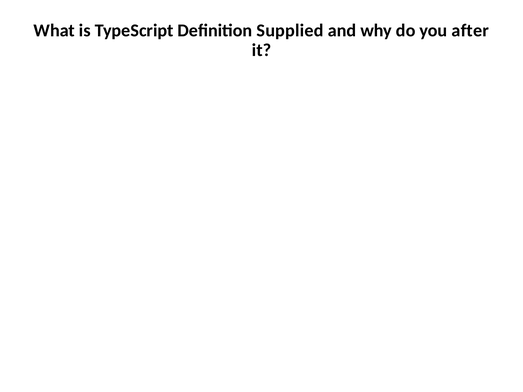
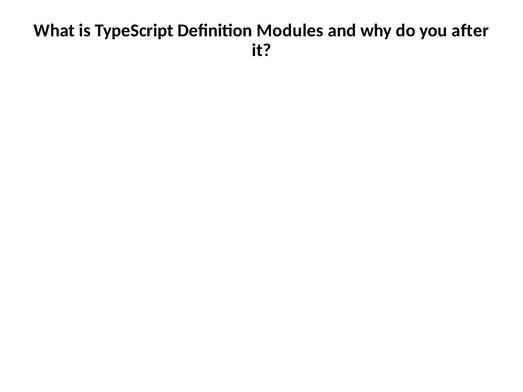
Supplied: Supplied -> Modules
